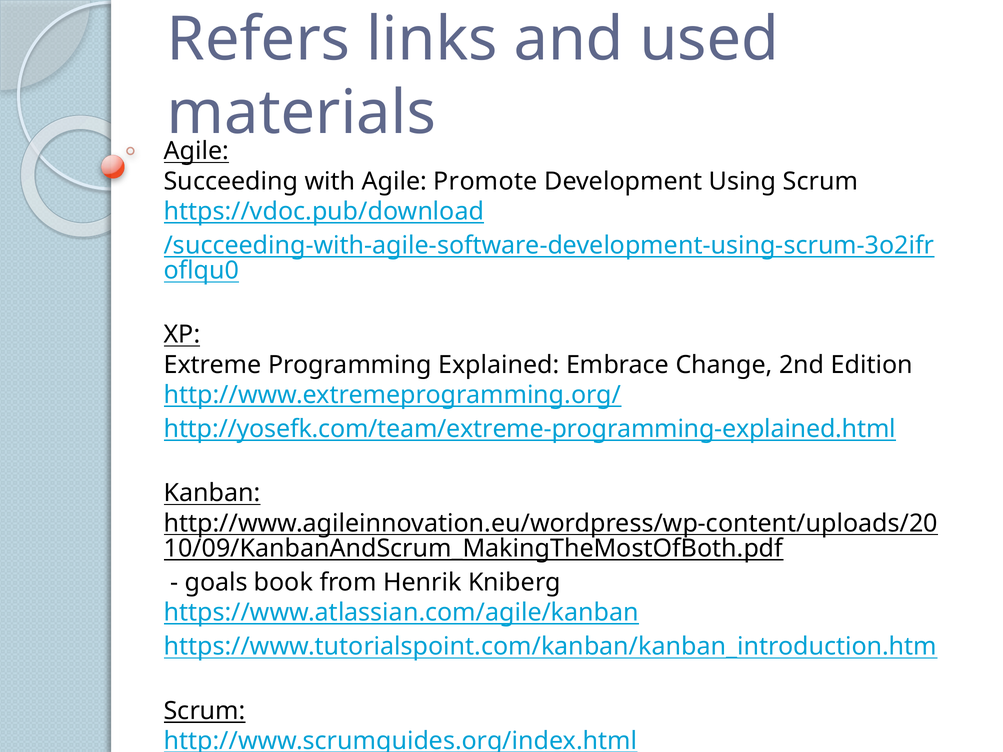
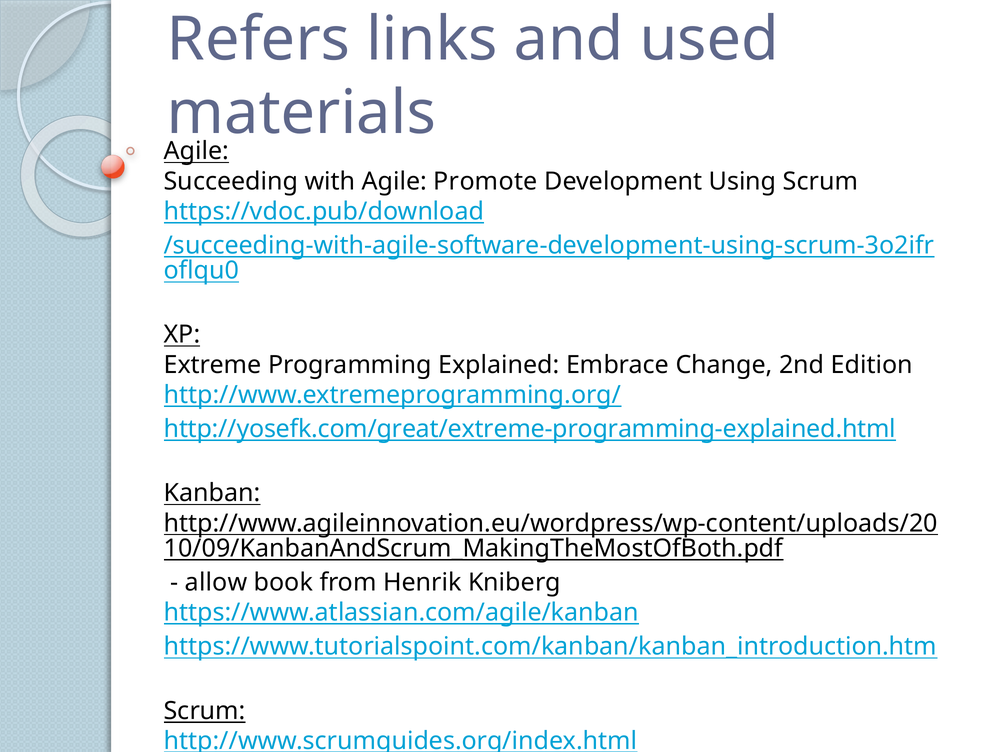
http://yosefk.com/team/extreme-programming-explained.html: http://yosefk.com/team/extreme-programming-explained.html -> http://yosefk.com/great/extreme-programming-explained.html
goals: goals -> allow
